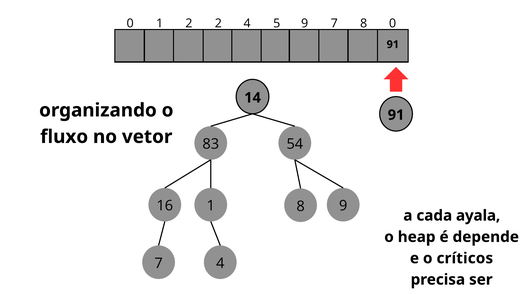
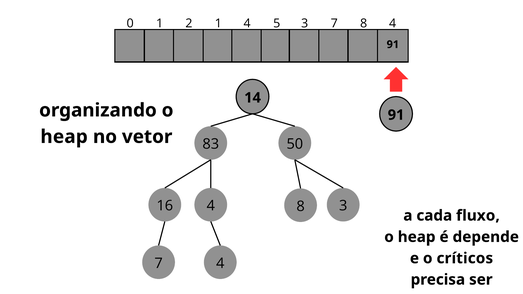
2 2: 2 -> 1
5 9: 9 -> 3
8 0: 0 -> 4
fluxo at (64, 137): fluxo -> heap
54: 54 -> 50
16 1: 1 -> 4
8 9: 9 -> 3
ayala: ayala -> fluxo
